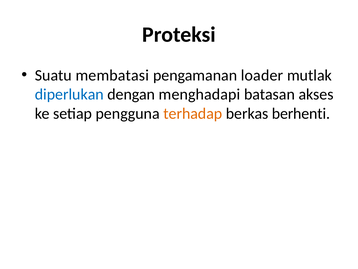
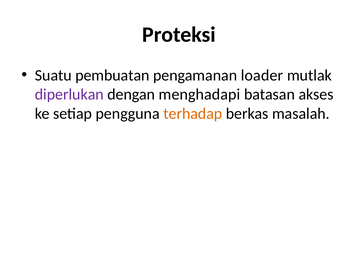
membatasi: membatasi -> pembuatan
diperlukan colour: blue -> purple
berhenti: berhenti -> masalah
